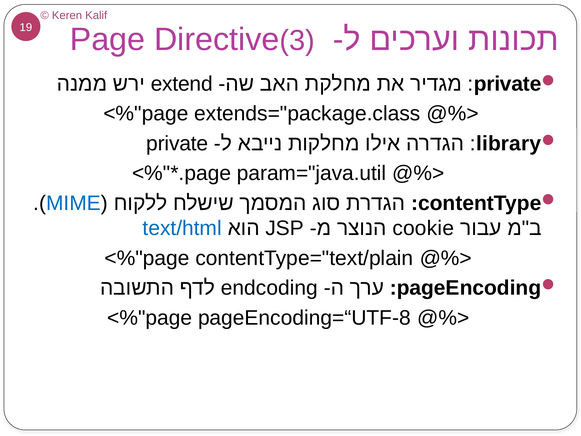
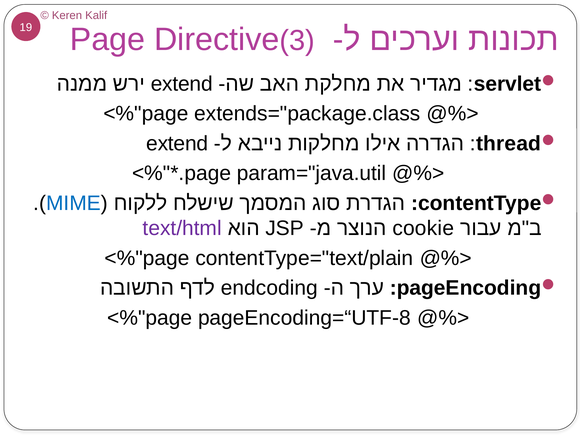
private at (508, 84): private -> servlet
private at (177, 143): private -> extend
library: library -> thread
text/html colour: blue -> purple
